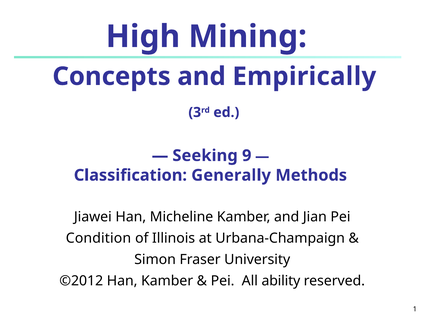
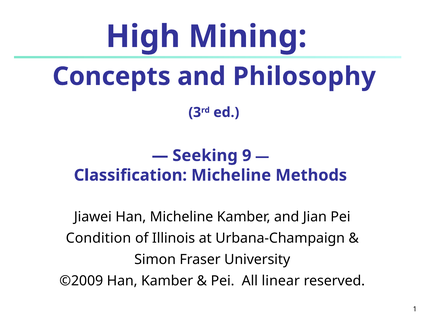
Empirically: Empirically -> Philosophy
Classification Generally: Generally -> Micheline
©2012: ©2012 -> ©2009
ability: ability -> linear
